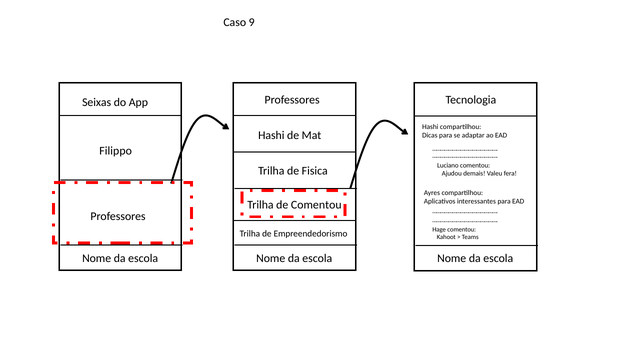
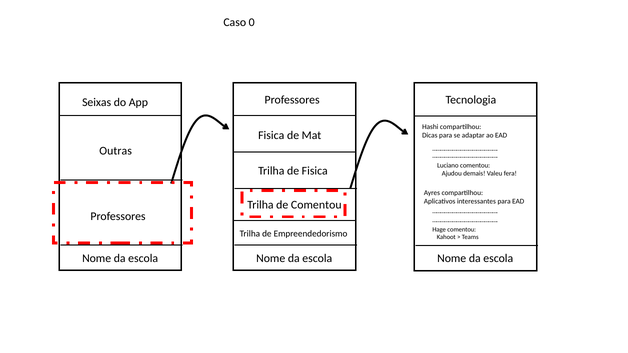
9: 9 -> 0
Hashi at (271, 136): Hashi -> Fisica
Filippo: Filippo -> Outras
